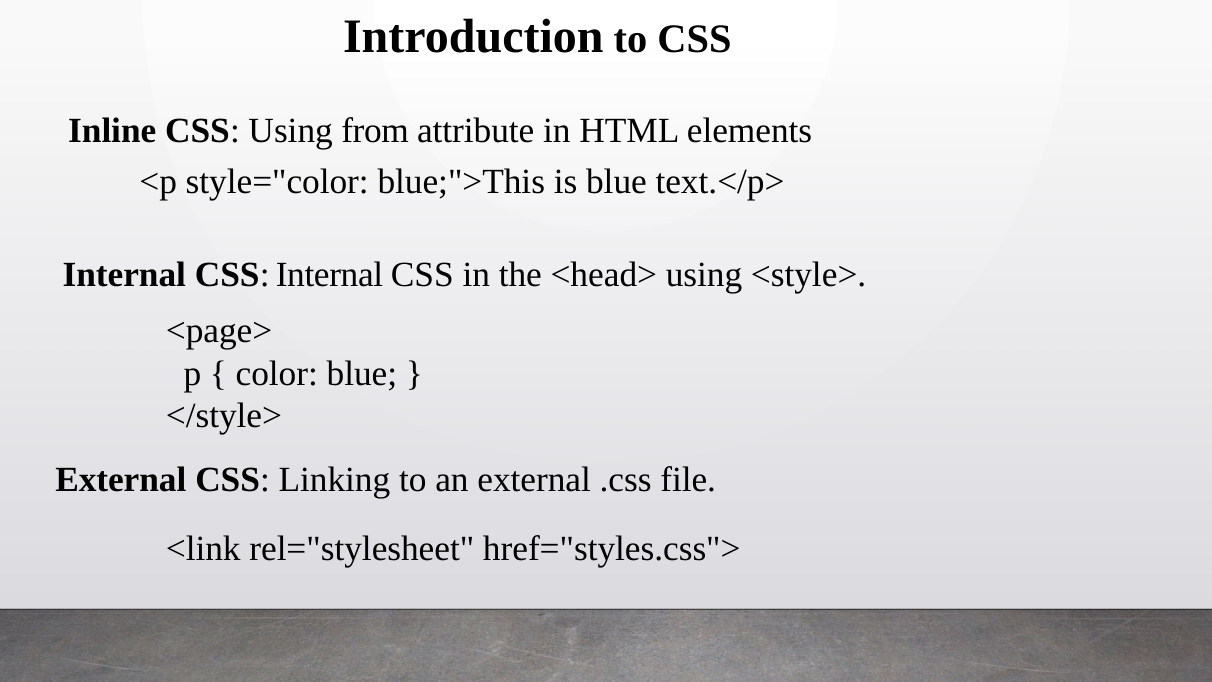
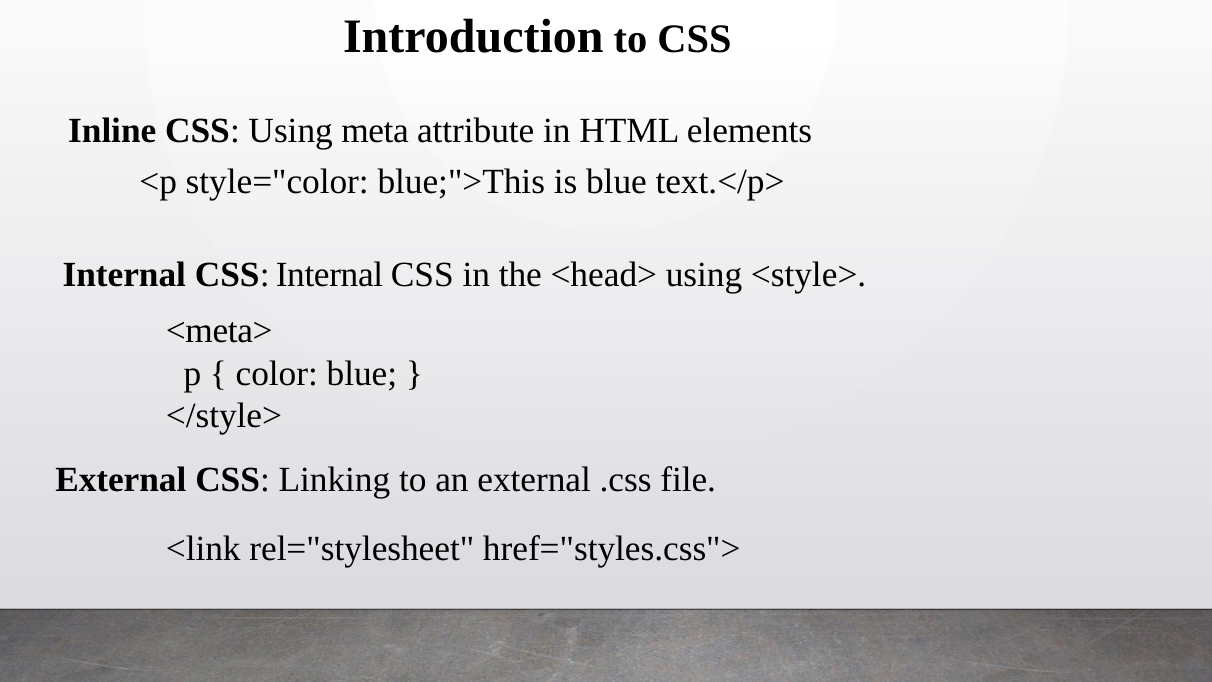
from: from -> meta
<page>: <page> -> <meta>
